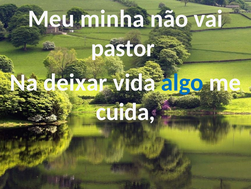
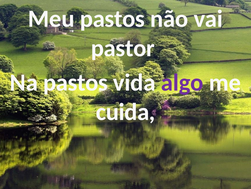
Meu minha: minha -> pastos
Na deixar: deixar -> pastos
algo colour: blue -> purple
